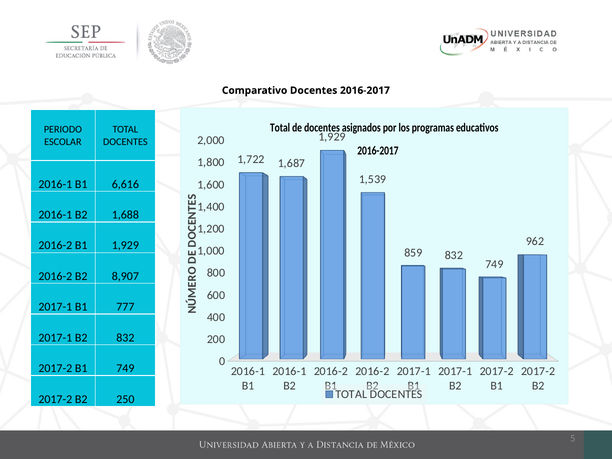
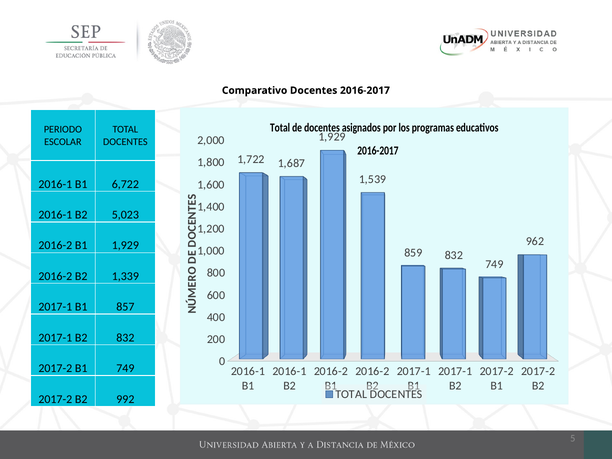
6,616: 6,616 -> 6,722
1,688: 1,688 -> 5,023
8,907: 8,907 -> 1,339
777: 777 -> 857
250: 250 -> 992
